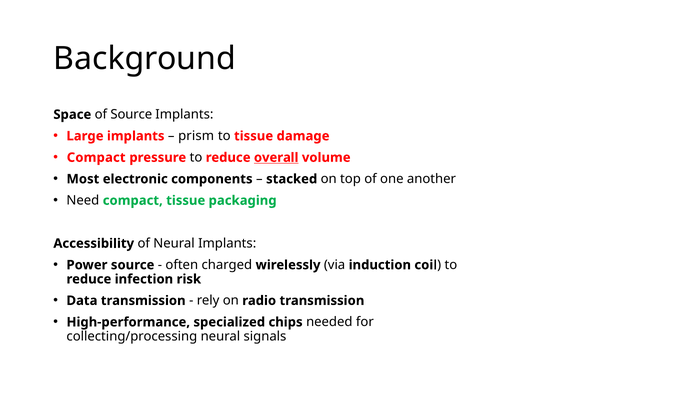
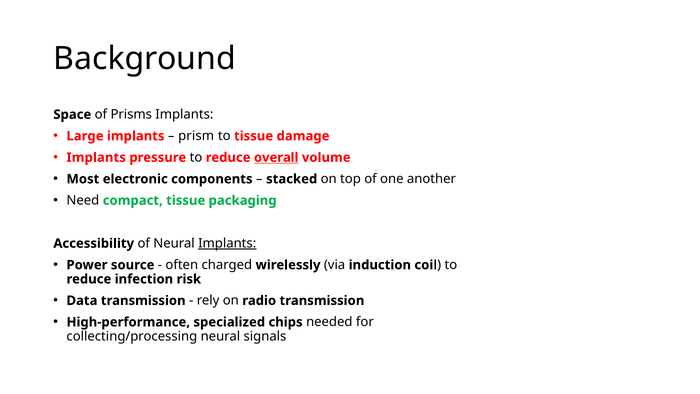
of Source: Source -> Prisms
Compact at (96, 157): Compact -> Implants
Implants at (227, 243) underline: none -> present
